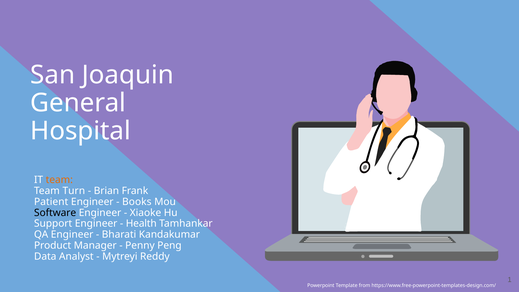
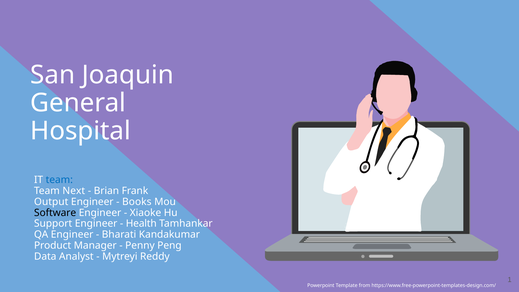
team at (59, 180) colour: orange -> blue
Turn: Turn -> Next
Patient: Patient -> Output
